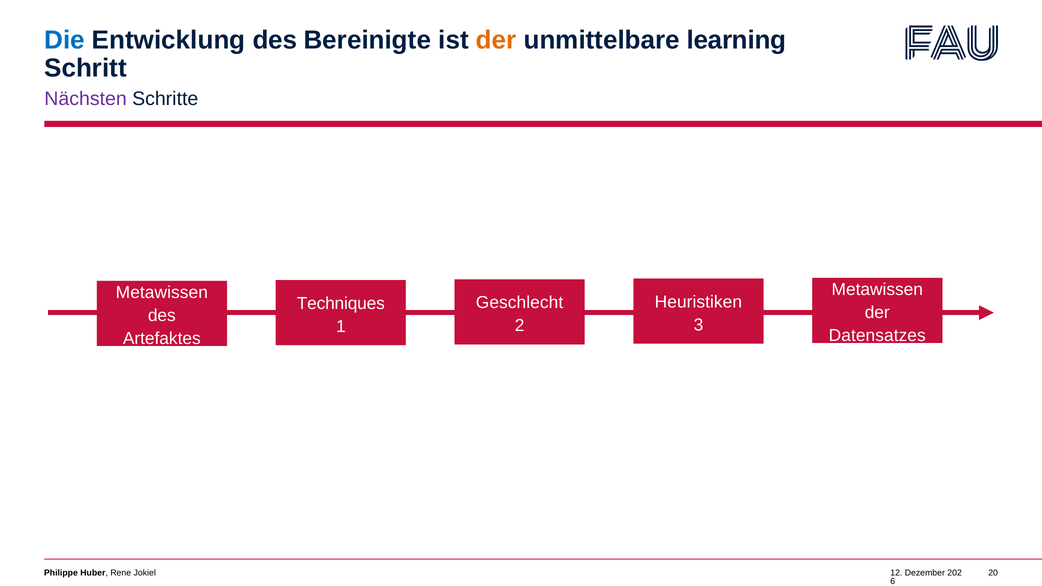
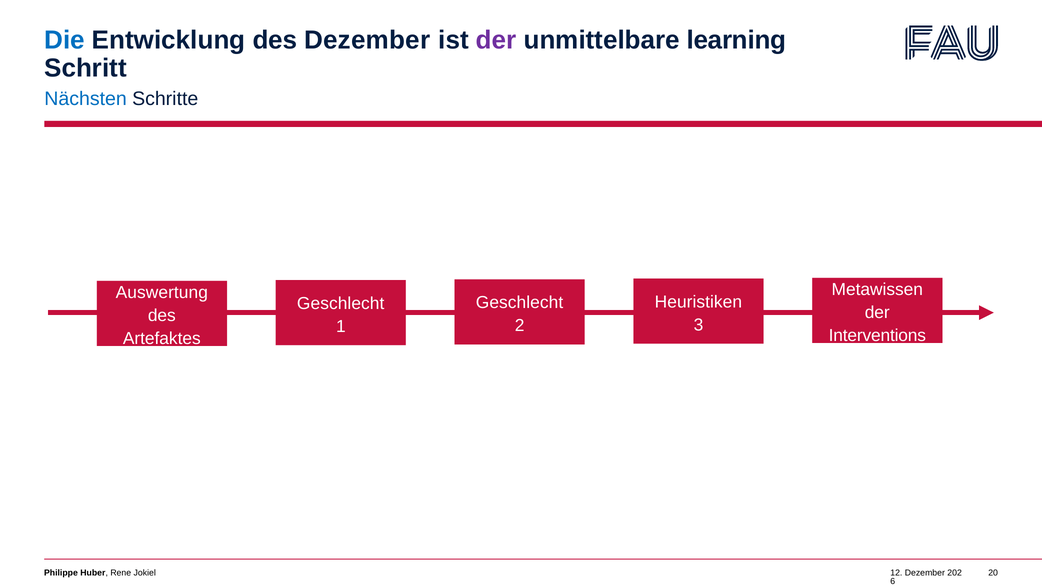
des Bereinigte: Bereinigte -> Dezember
der at (496, 40) colour: orange -> purple
Nächsten colour: purple -> blue
Metawissen at (162, 293): Metawissen -> Auswertung
Techniques at (341, 304): Techniques -> Geschlecht
Datensatzes: Datensatzes -> Interventions
